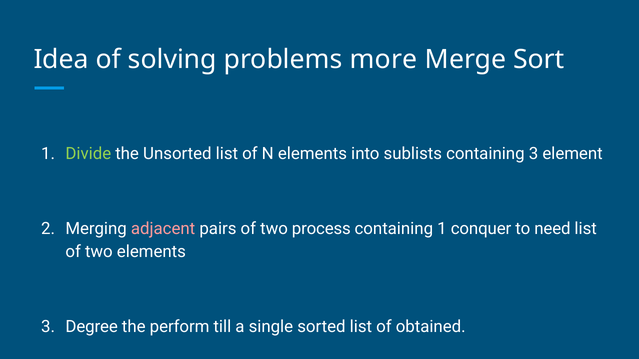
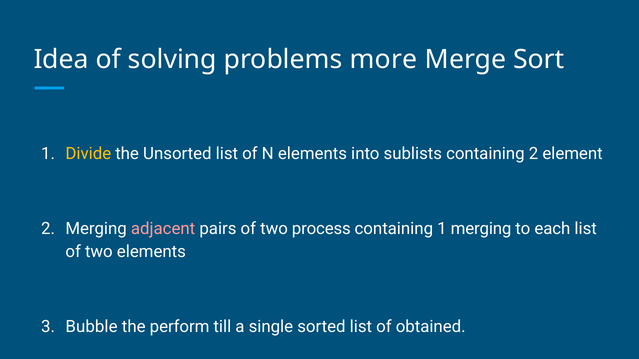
Divide colour: light green -> yellow
containing 3: 3 -> 2
1 conquer: conquer -> merging
need: need -> each
Degree: Degree -> Bubble
